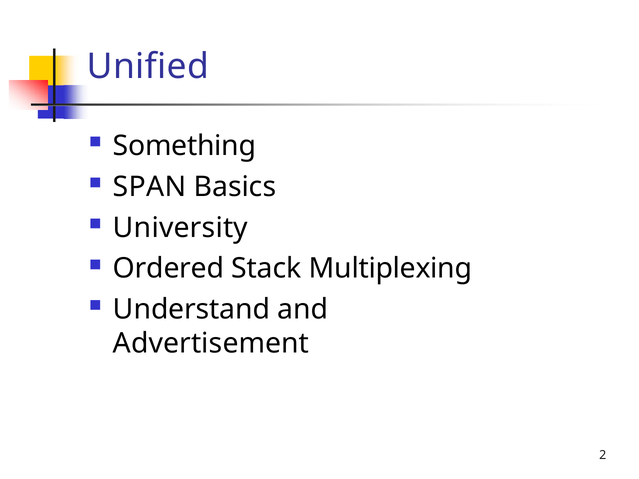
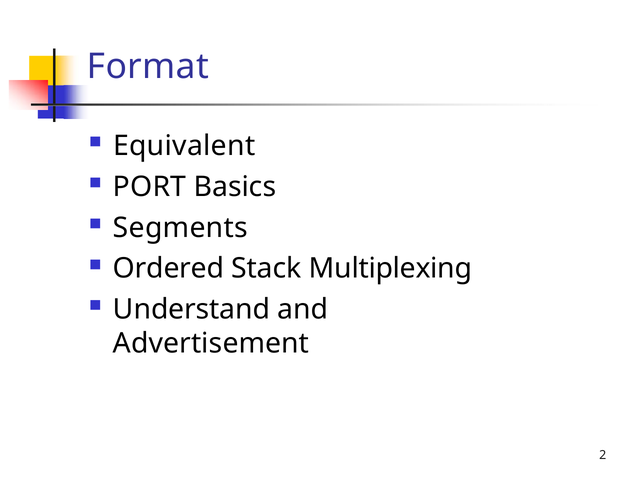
Unified: Unified -> Format
Something: Something -> Equivalent
SPAN: SPAN -> PORT
University: University -> Segments
